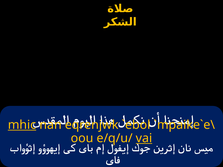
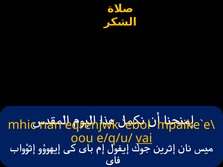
mhic underline: present -> none
